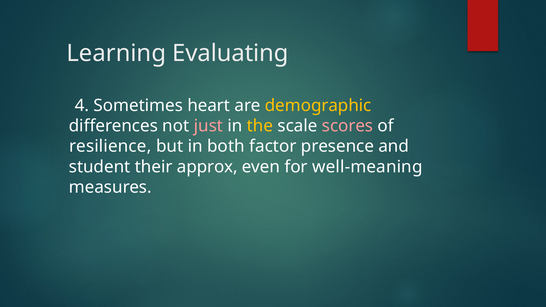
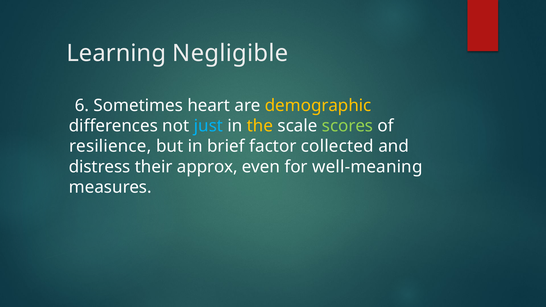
Evaluating: Evaluating -> Negligible
4: 4 -> 6
just colour: pink -> light blue
scores colour: pink -> light green
both: both -> brief
presence: presence -> collected
student: student -> distress
